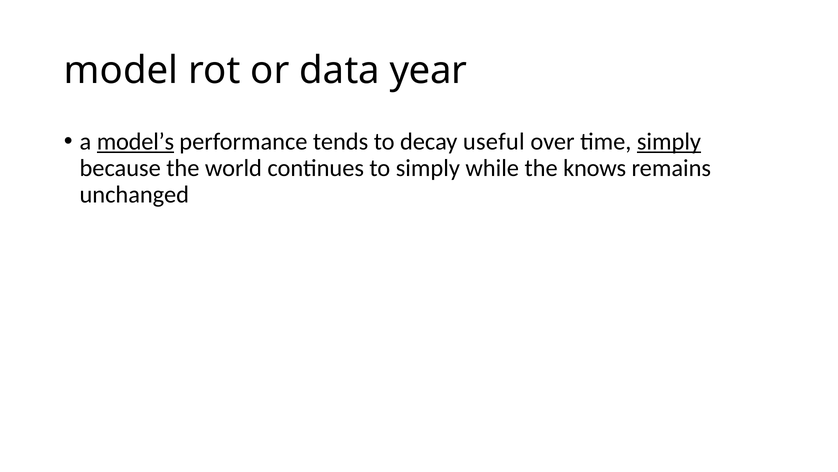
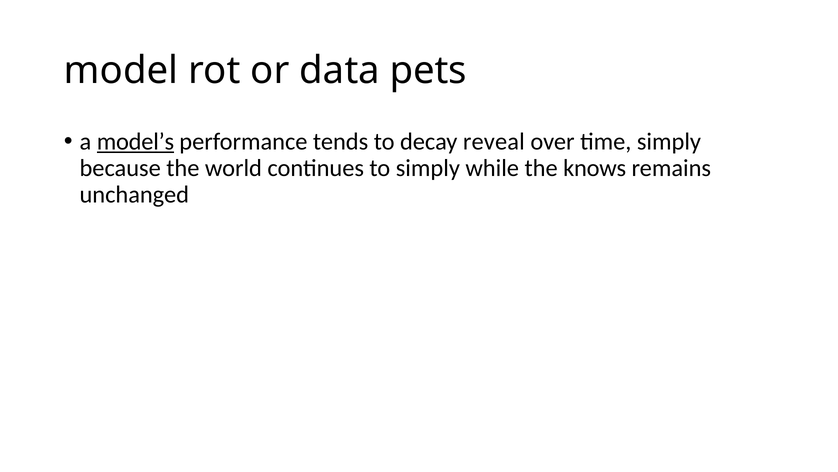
year: year -> pets
useful: useful -> reveal
simply at (669, 142) underline: present -> none
